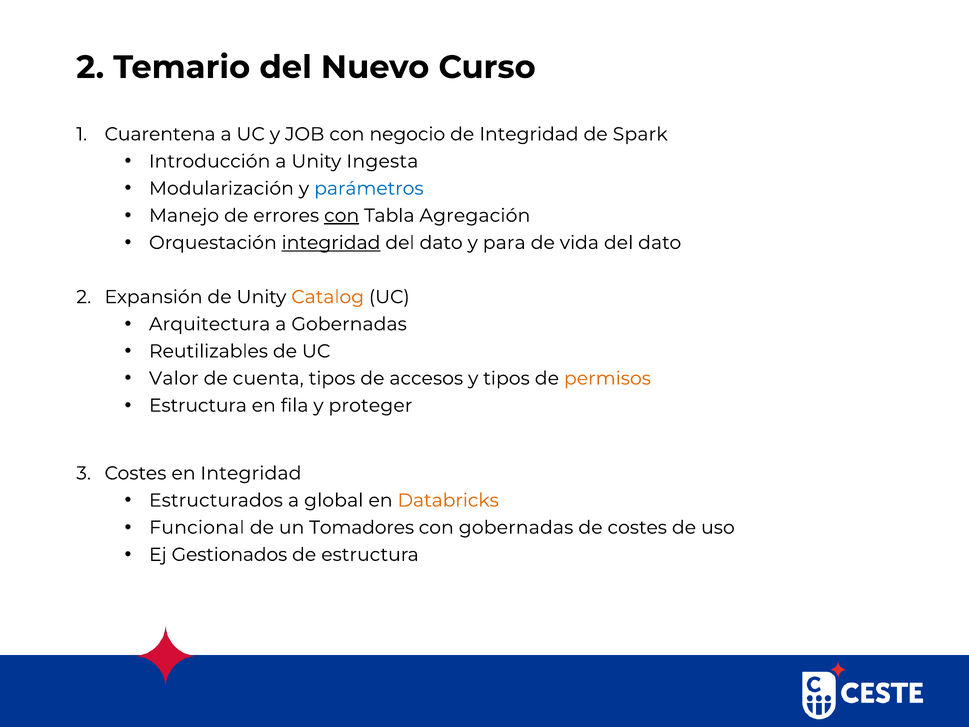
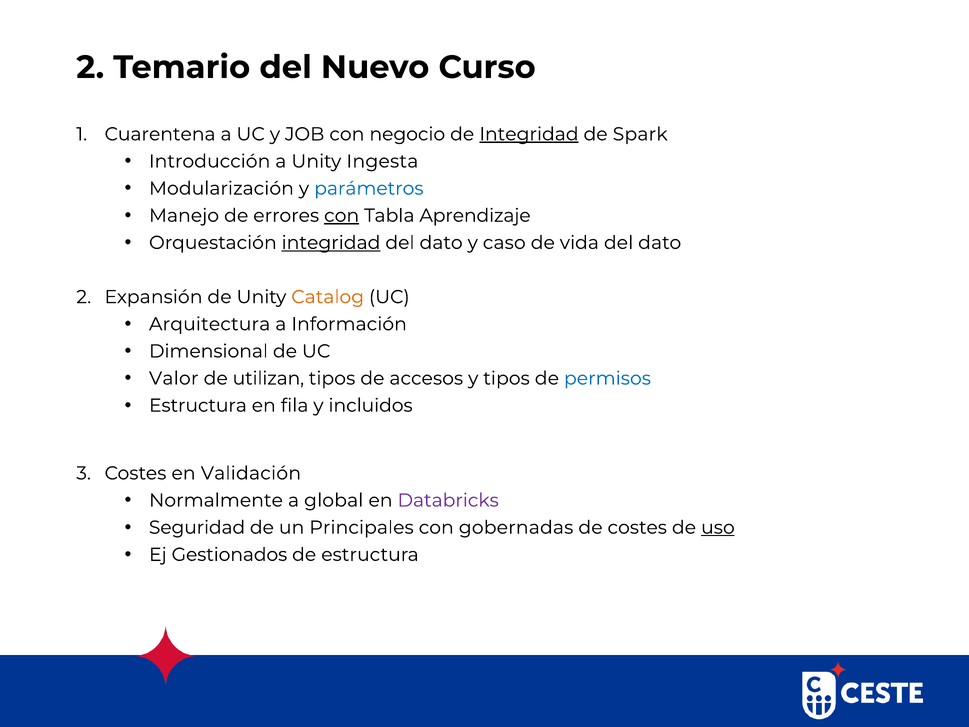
Integridad at (529, 134) underline: none -> present
Agregación: Agregación -> Aprendizaje
para: para -> caso
a Gobernadas: Gobernadas -> Información
Reutilizables: Reutilizables -> Dimensional
cuenta: cuenta -> utilizan
permisos colour: orange -> blue
proteger: proteger -> incluidos
en Integridad: Integridad -> Validación
Estructurados: Estructurados -> Normalmente
Databricks colour: orange -> purple
Funcional: Funcional -> Seguridad
Tomadores: Tomadores -> Principales
uso underline: none -> present
